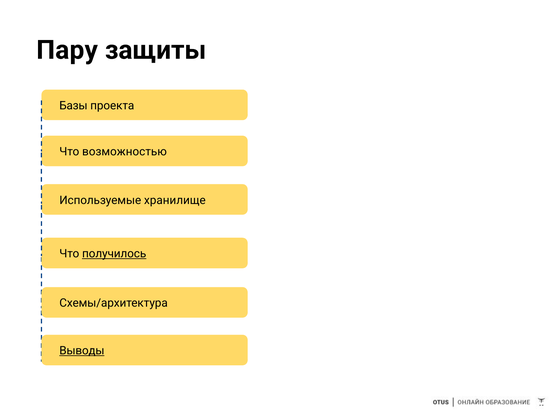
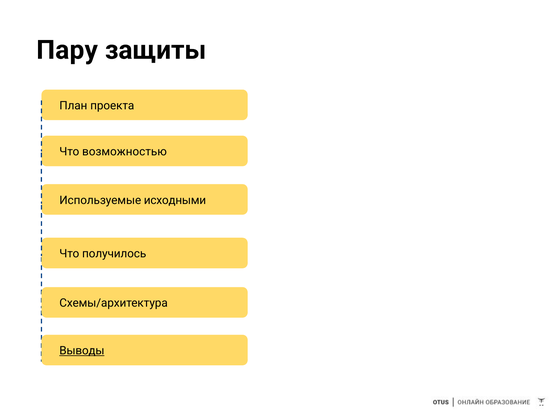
Базы: Базы -> План
хранилище: хранилище -> исходными
получилось underline: present -> none
